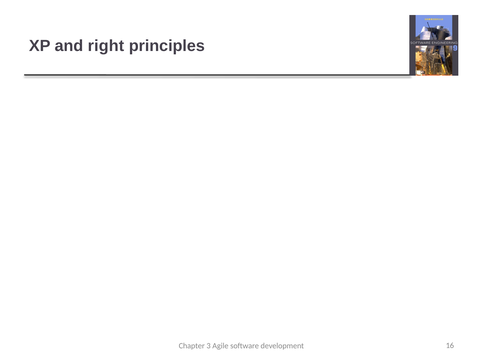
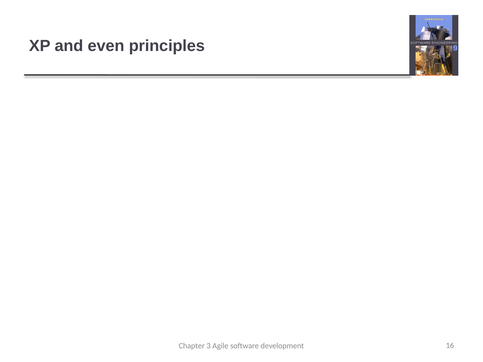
right: right -> even
